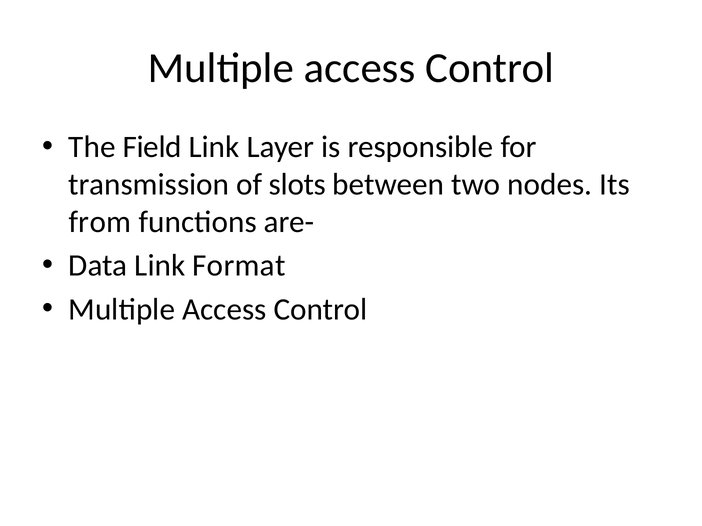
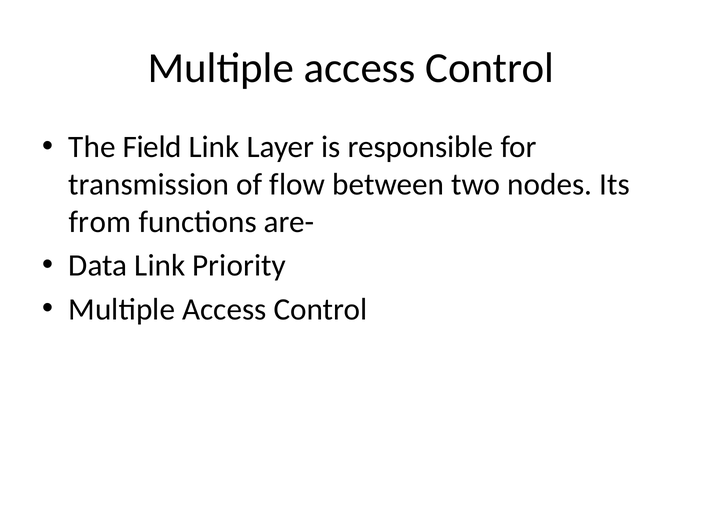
slots: slots -> flow
Format: Format -> Priority
